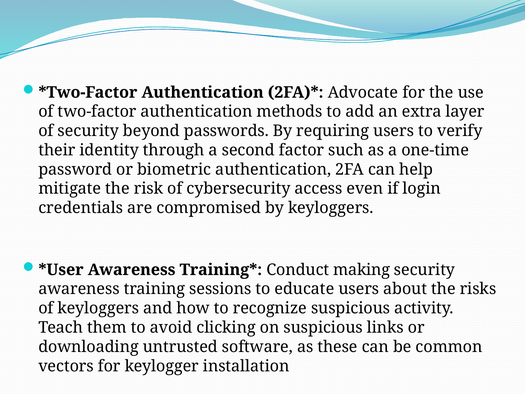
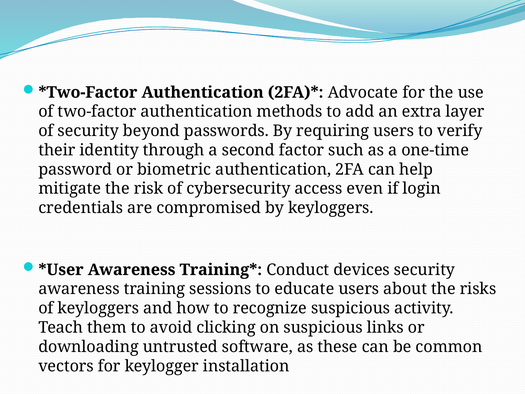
making: making -> devices
